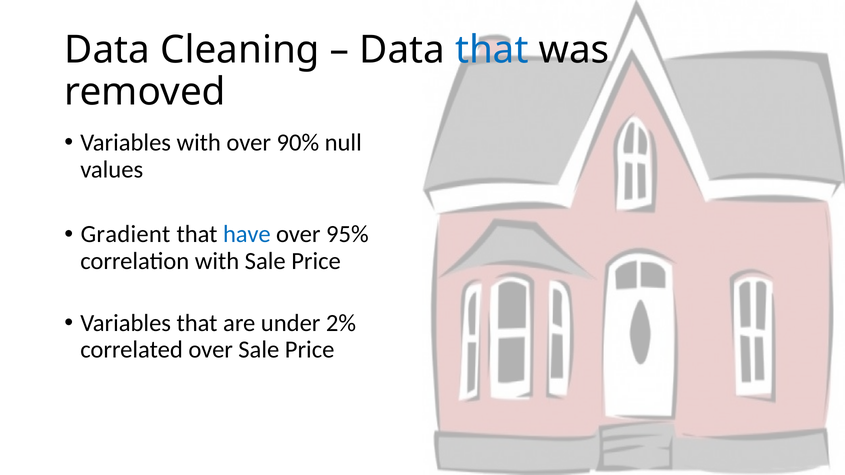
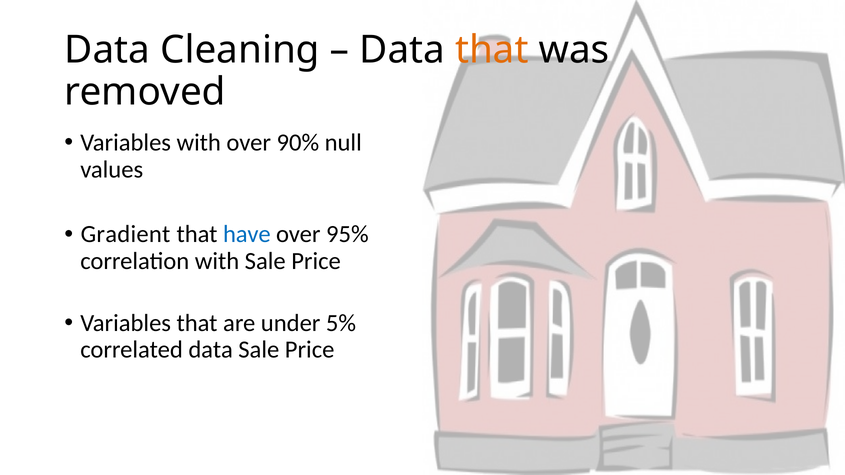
that at (492, 50) colour: blue -> orange
2%: 2% -> 5%
correlated over: over -> data
